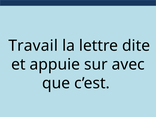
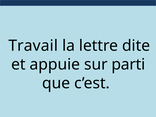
avec: avec -> parti
